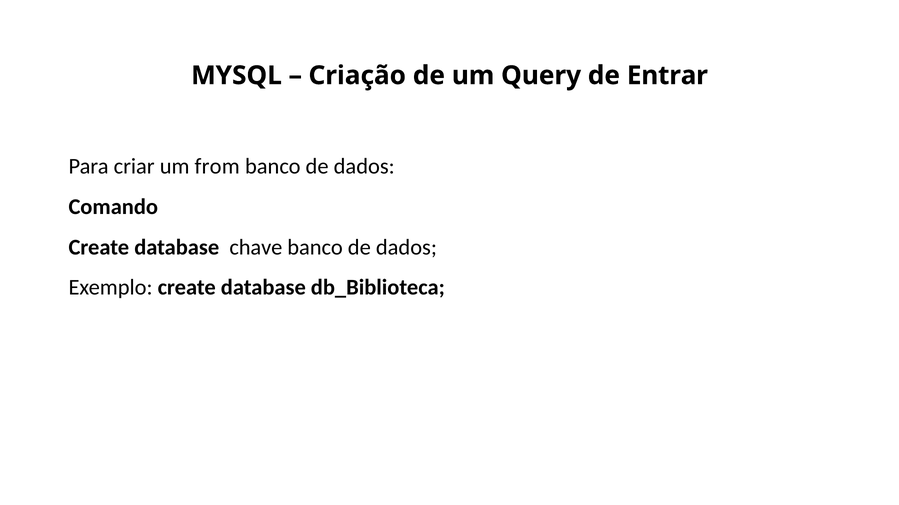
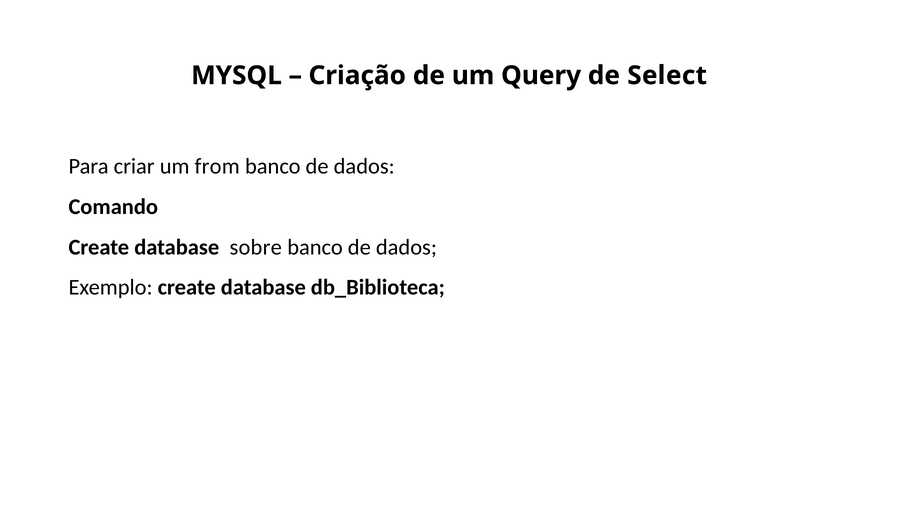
Entrar: Entrar -> Select
chave: chave -> sobre
